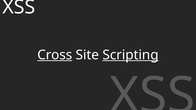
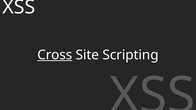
Scripting underline: present -> none
